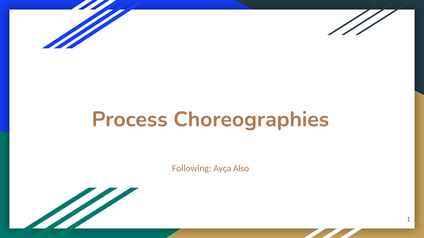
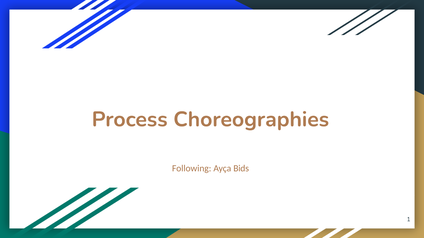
Also: Also -> Bids
